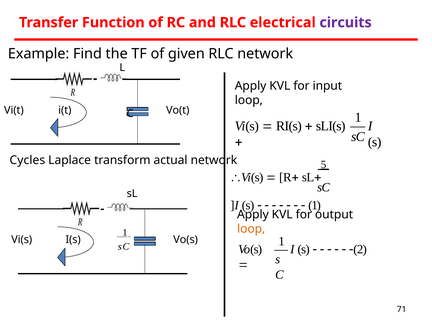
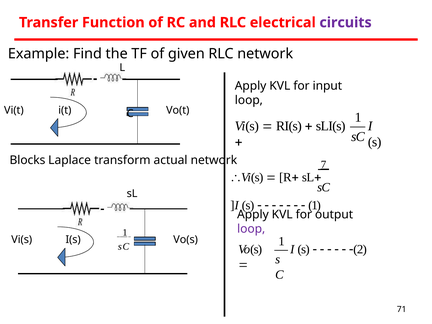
Cycles: Cycles -> Blocks
5: 5 -> 7
loop at (251, 229) colour: orange -> purple
